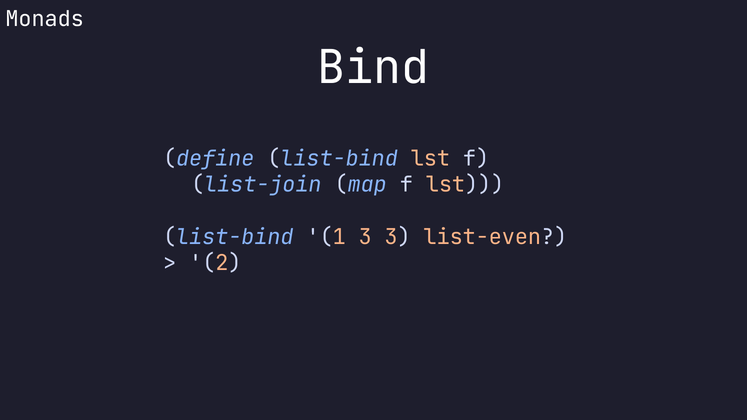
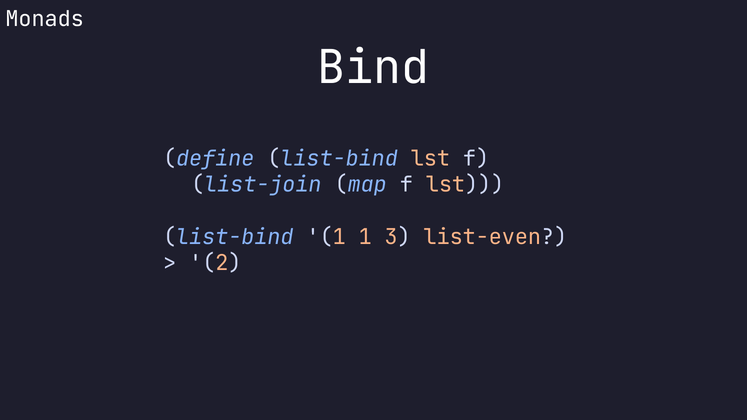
1 3: 3 -> 1
